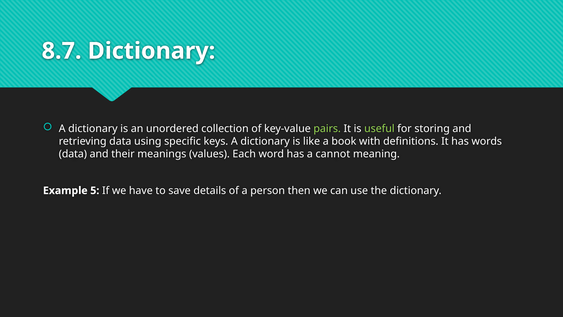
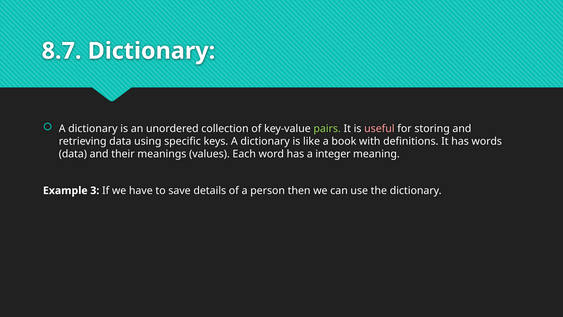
useful colour: light green -> pink
cannot: cannot -> integer
5: 5 -> 3
